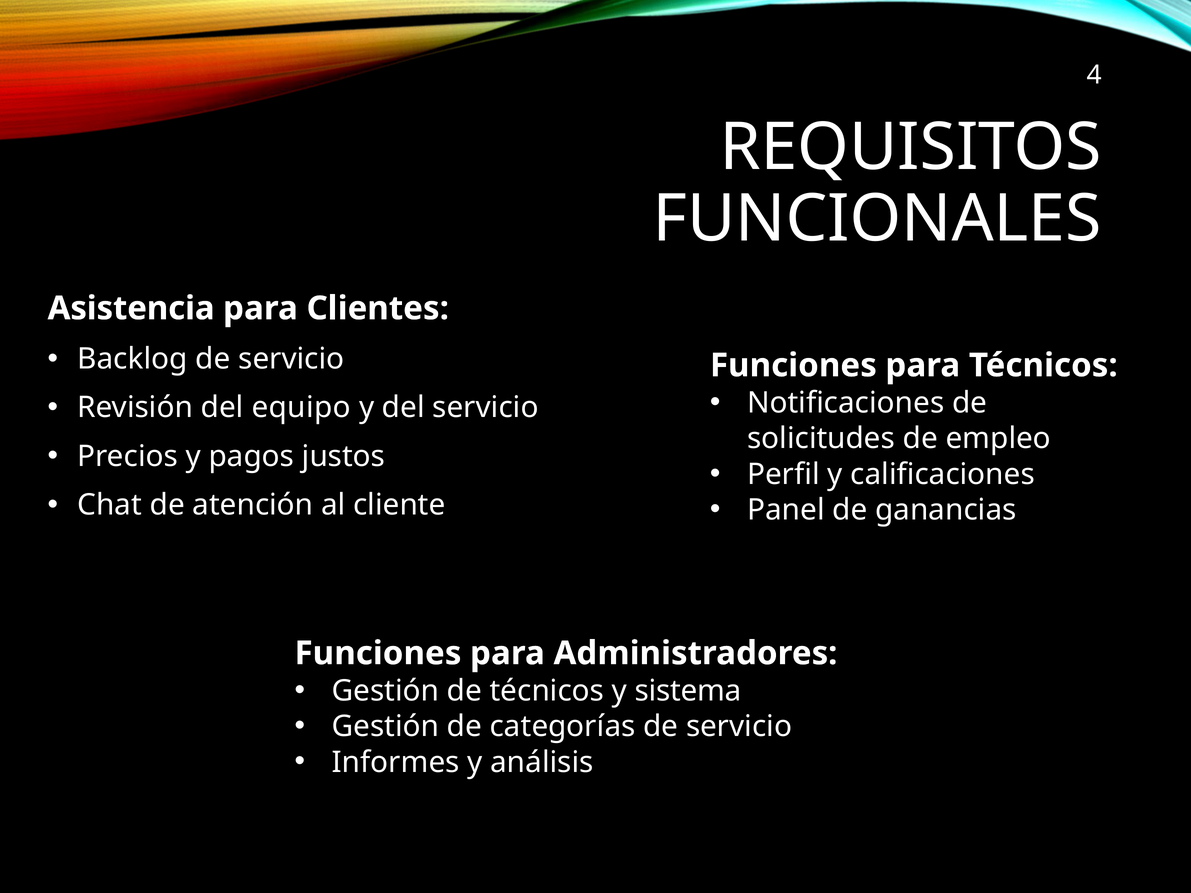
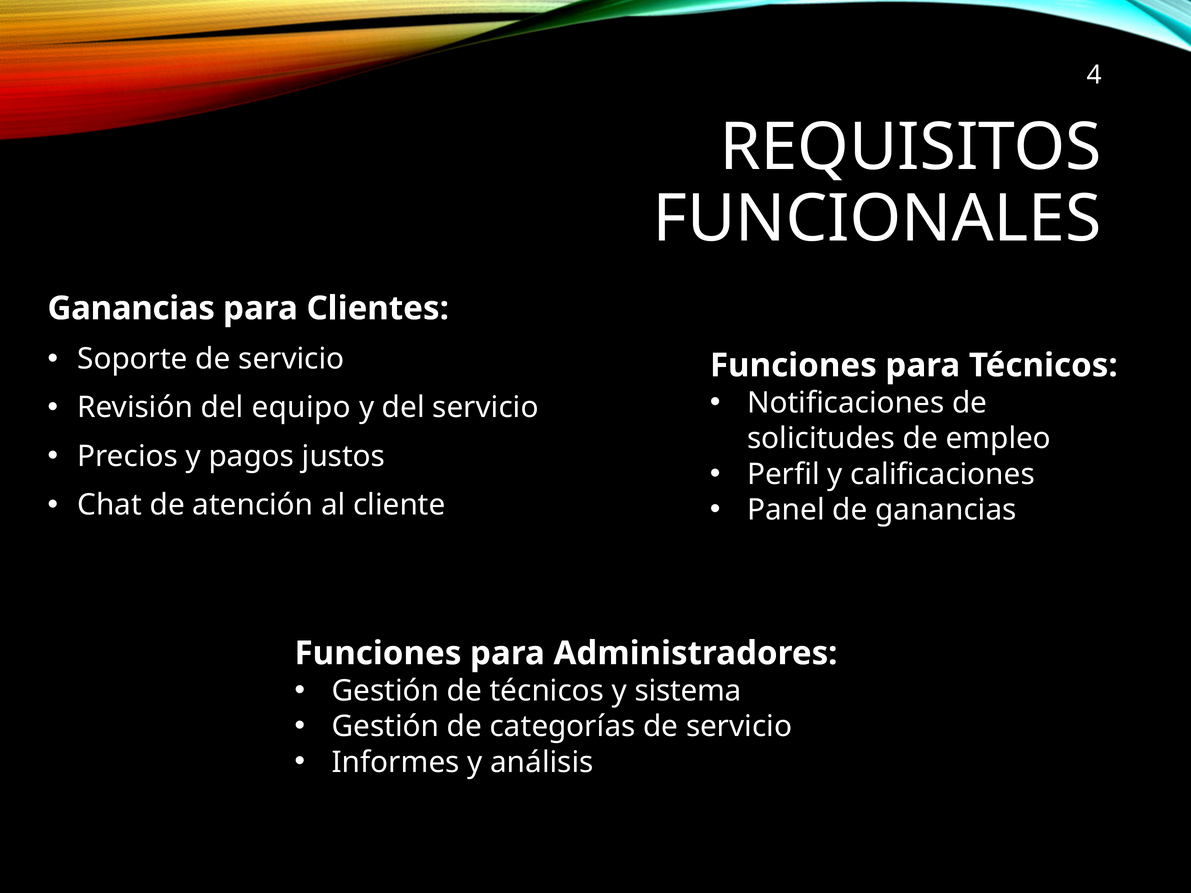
Asistencia at (131, 308): Asistencia -> Ganancias
Backlog: Backlog -> Soporte
